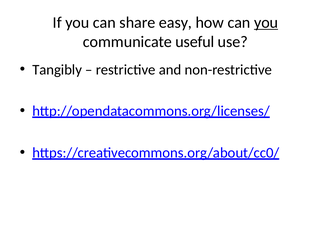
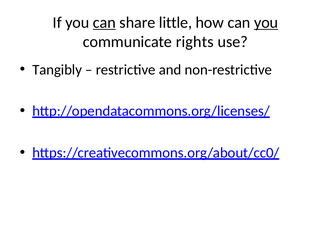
can at (104, 22) underline: none -> present
easy: easy -> little
useful: useful -> rights
